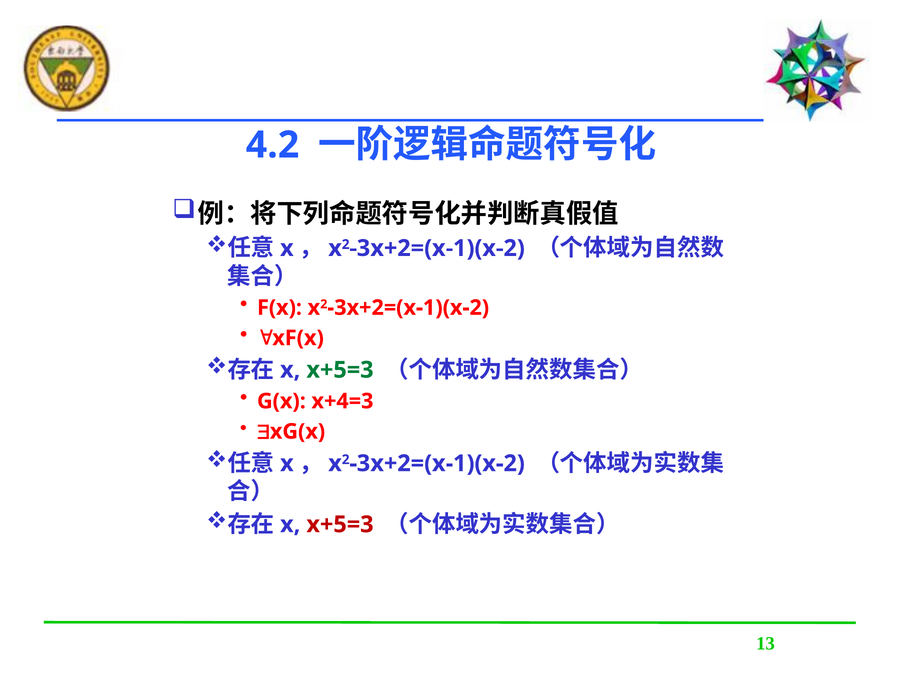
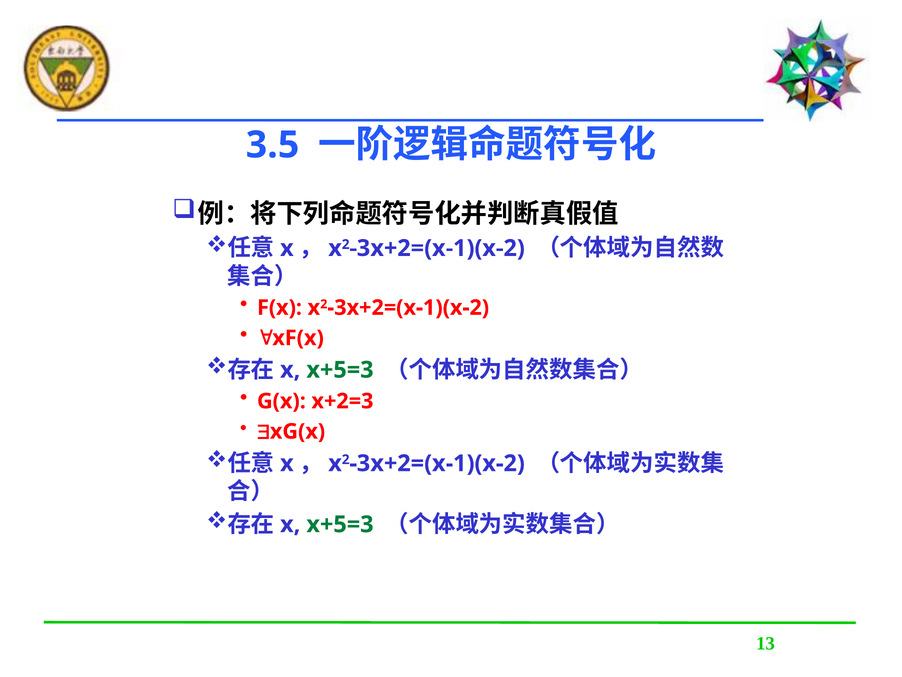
4.2: 4.2 -> 3.5
x+4=3: x+4=3 -> x+2=3
x+5=3 at (340, 524) colour: red -> green
